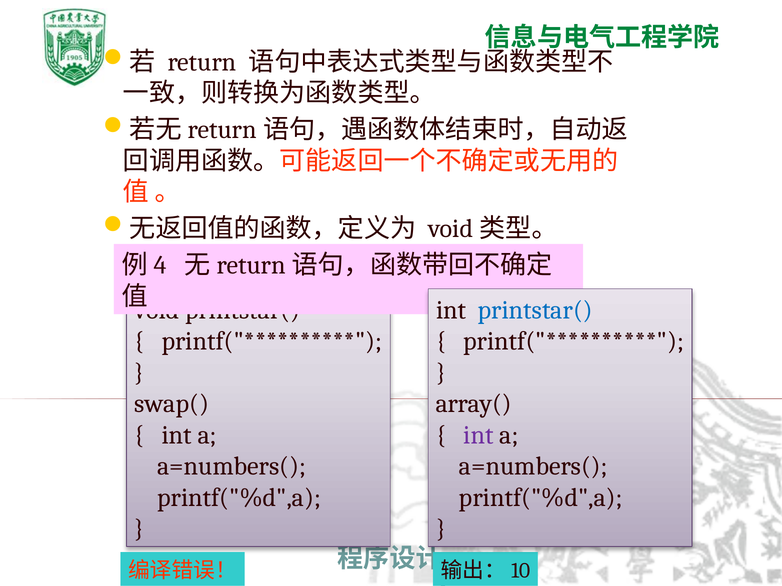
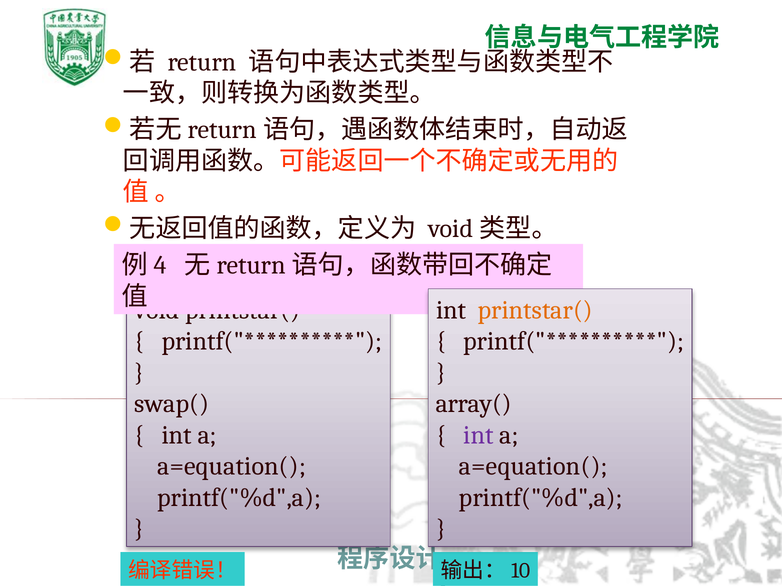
printstar( at (535, 310) colour: blue -> orange
a=numbers( at (232, 467): a=numbers( -> a=equation(
a=numbers( at (533, 467): a=numbers( -> a=equation(
